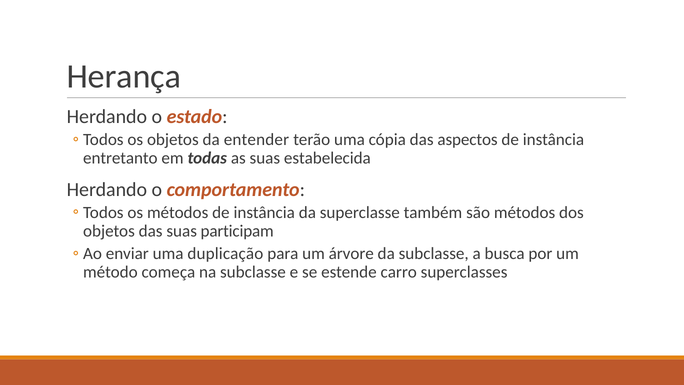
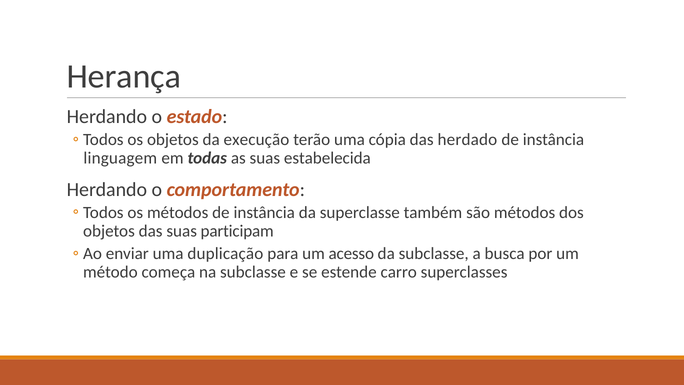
entender: entender -> execução
aspectos: aspectos -> herdado
entretanto: entretanto -> linguagem
árvore: árvore -> acesso
